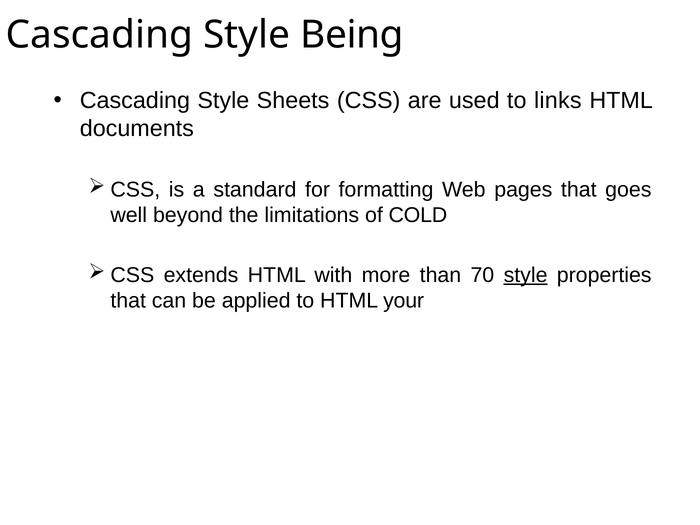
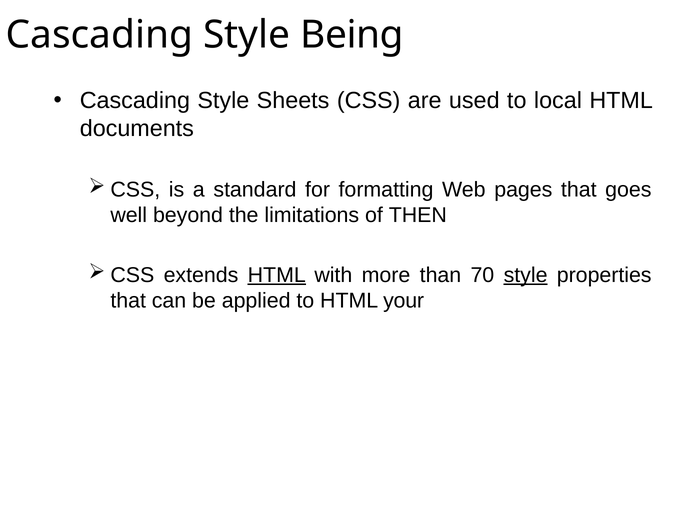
links: links -> local
COLD: COLD -> THEN
HTML at (277, 275) underline: none -> present
